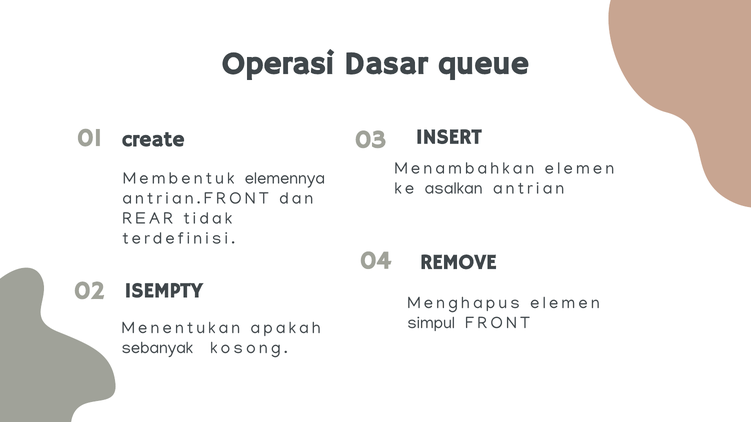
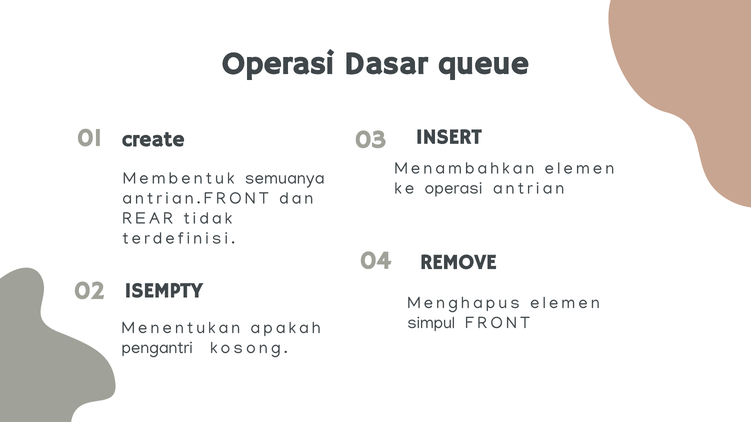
elemennya: elemennya -> semuanya
ke asalkan: asalkan -> operasi
sebanyak: sebanyak -> pengantri
